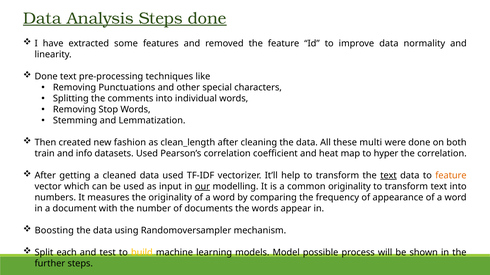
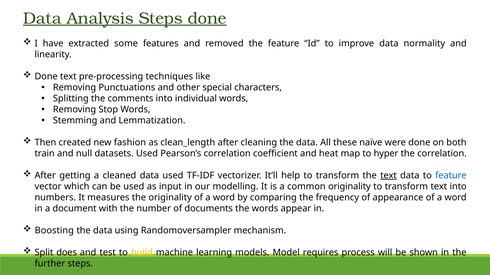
multi: multi -> naïve
info: info -> null
feature at (451, 176) colour: orange -> blue
our underline: present -> none
each: each -> does
possible: possible -> requires
